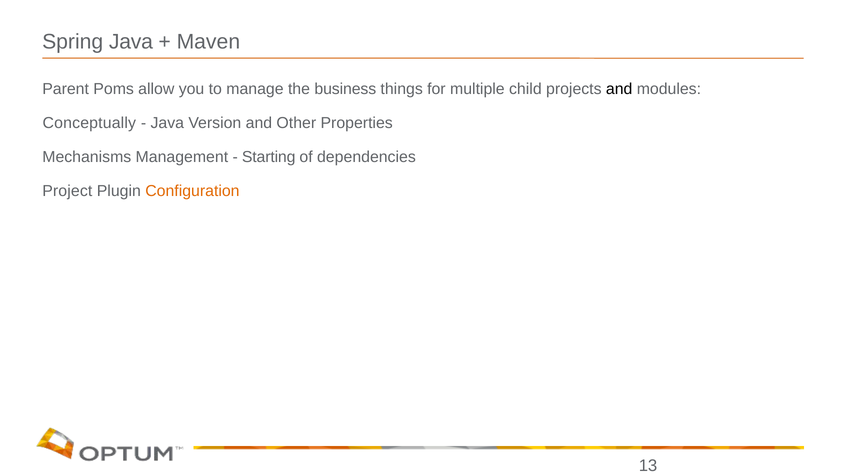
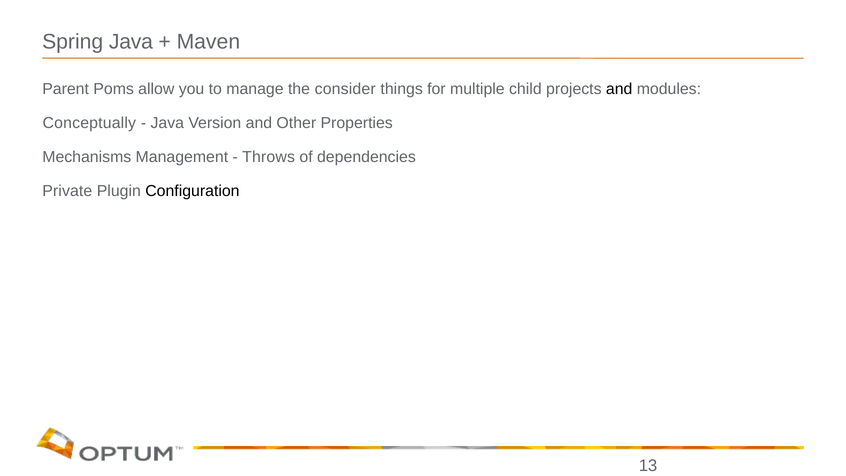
business: business -> consider
Starting: Starting -> Throws
Project: Project -> Private
Configuration colour: orange -> black
